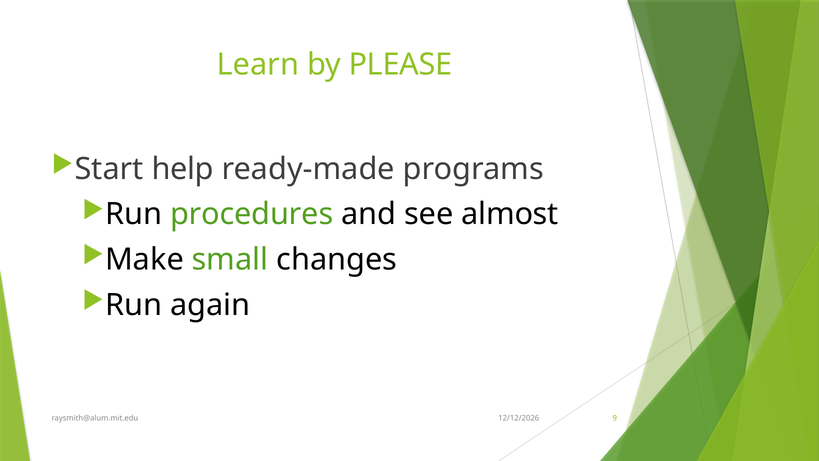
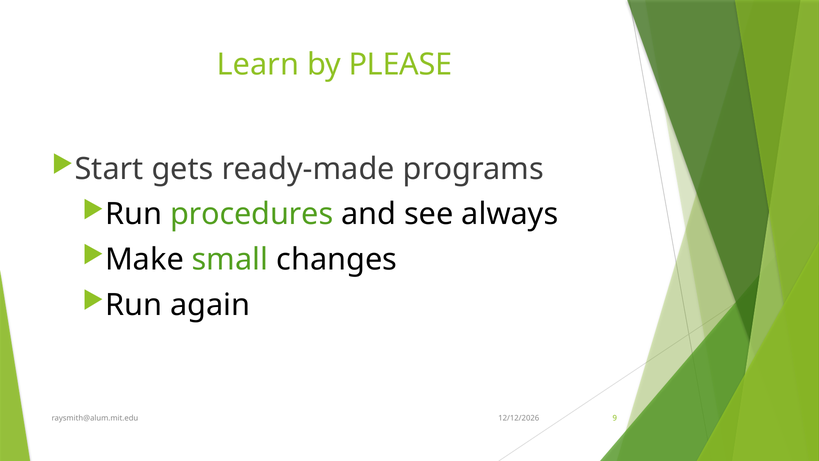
help: help -> gets
almost: almost -> always
